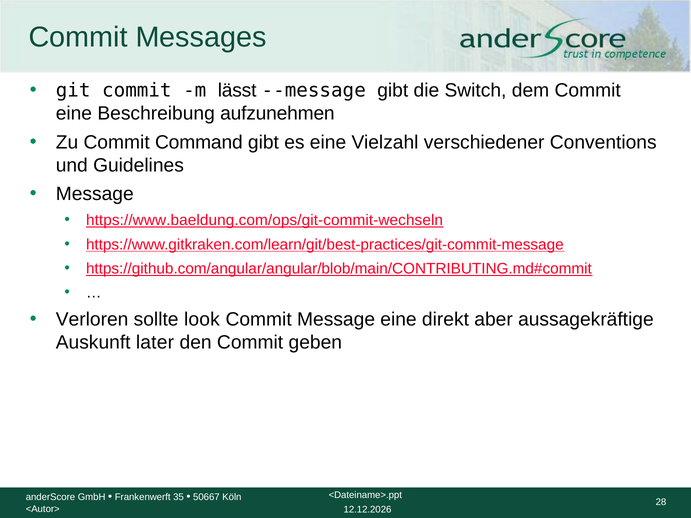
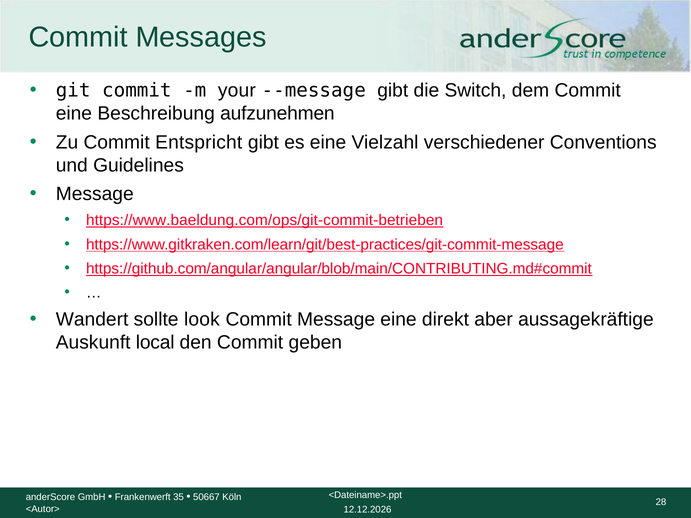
lässt: lässt -> your
Command: Command -> Entspricht
https://www.baeldung.com/ops/git-commit-wechseln: https://www.baeldung.com/ops/git-commit-wechseln -> https://www.baeldung.com/ops/git-commit-betrieben
Verloren: Verloren -> Wandert
later: later -> local
